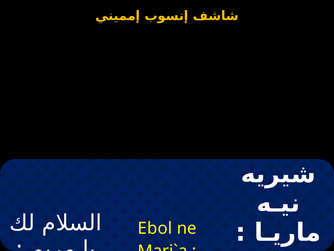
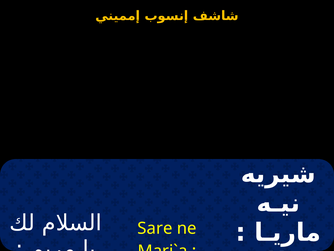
Ebol: Ebol -> Sare
